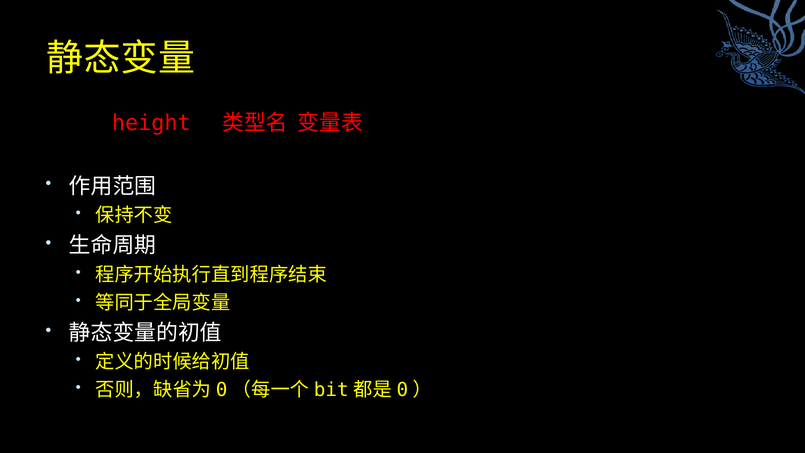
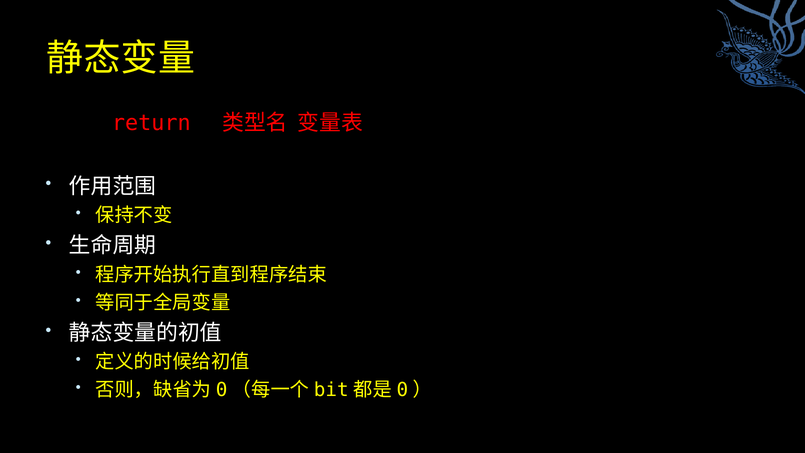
height: height -> return
